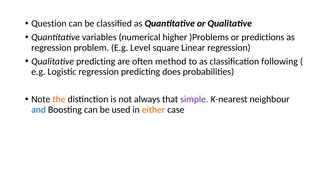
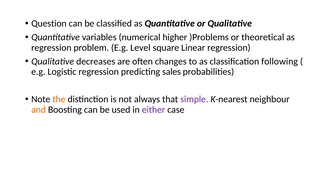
predictions: predictions -> theoretical
Qualitative predicting: predicting -> decreases
method: method -> changes
does: does -> sales
and colour: blue -> orange
either colour: orange -> purple
